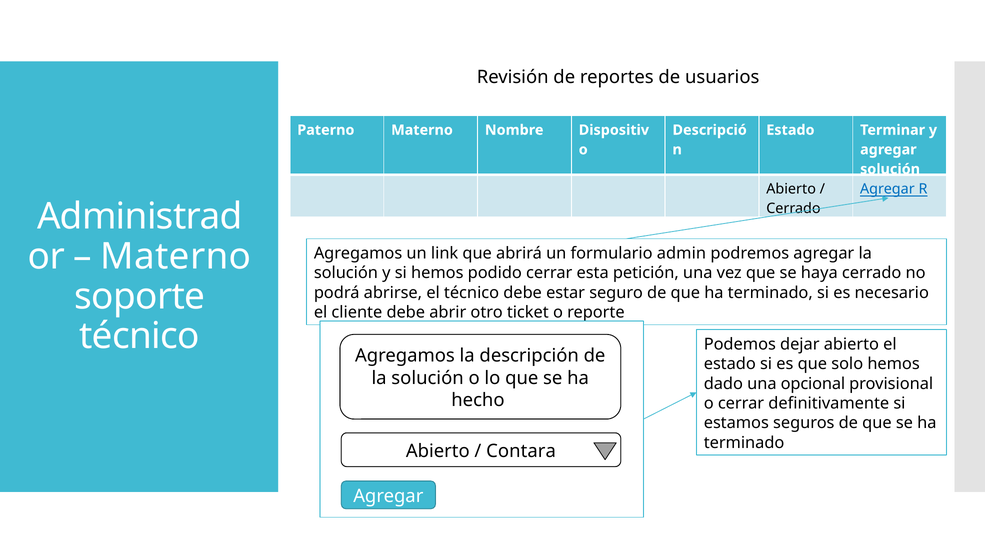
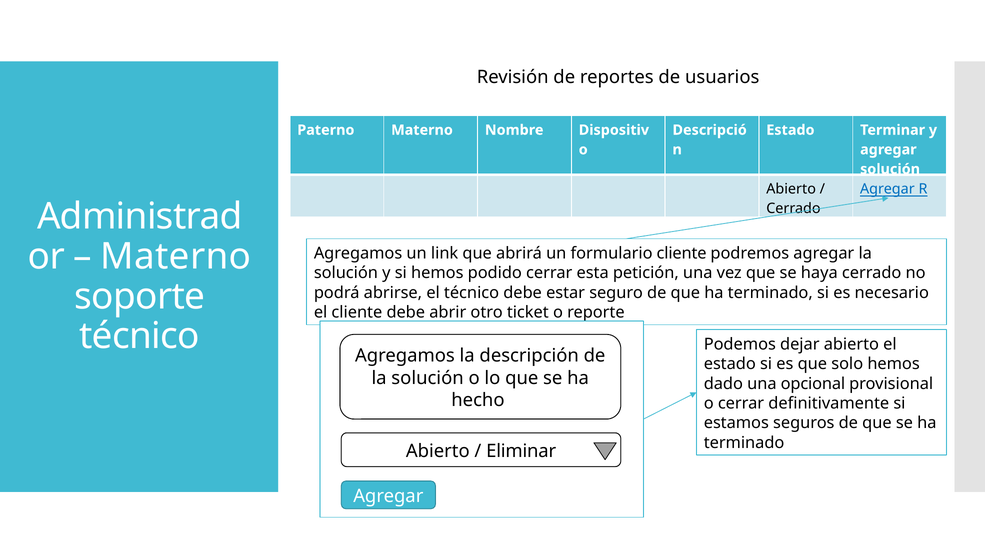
formulario admin: admin -> cliente
Contara: Contara -> Eliminar
